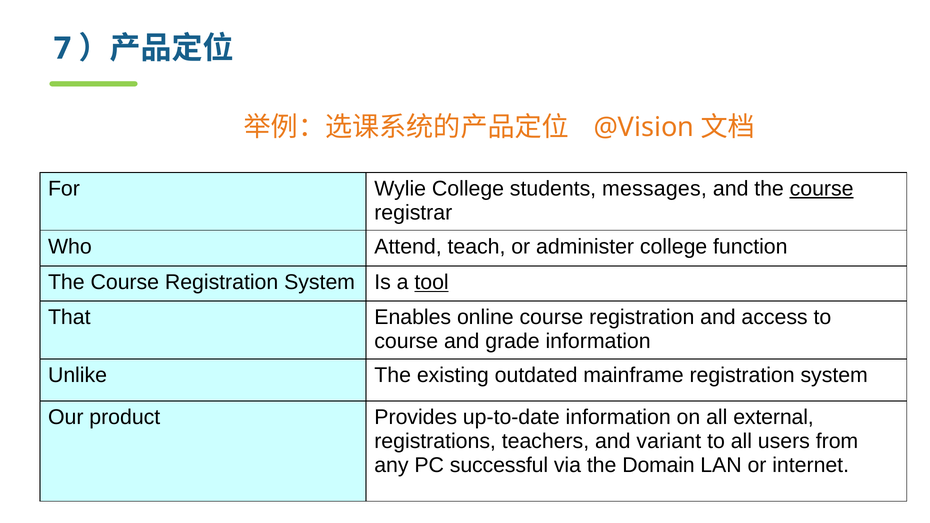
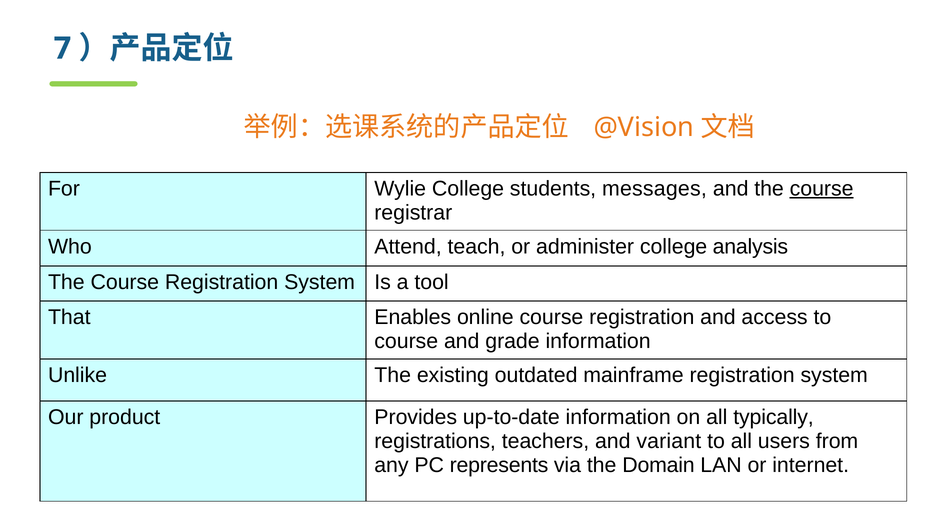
function: function -> analysis
tool underline: present -> none
external: external -> typically
successful: successful -> represents
